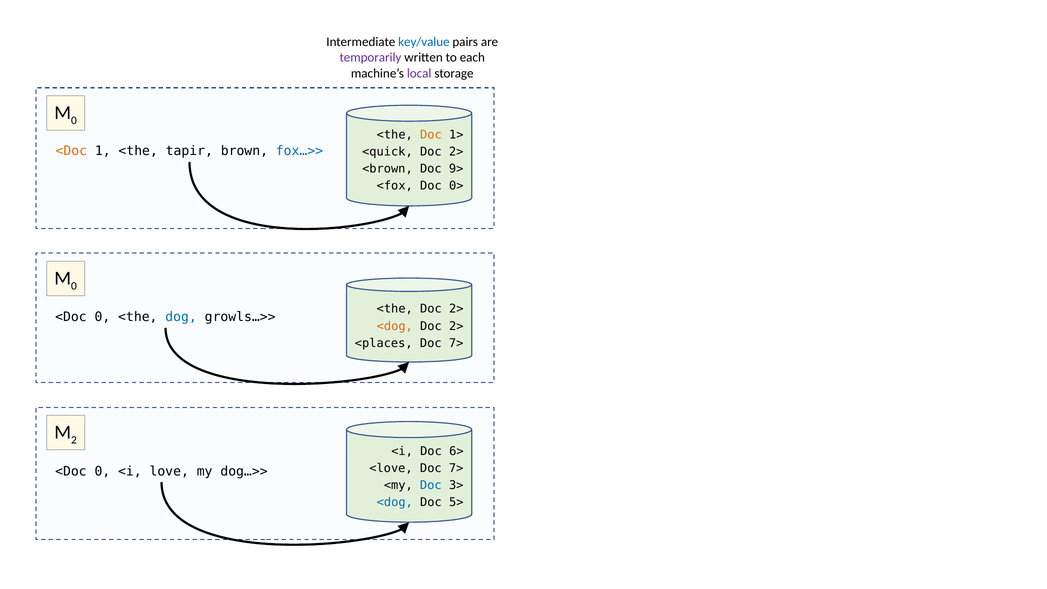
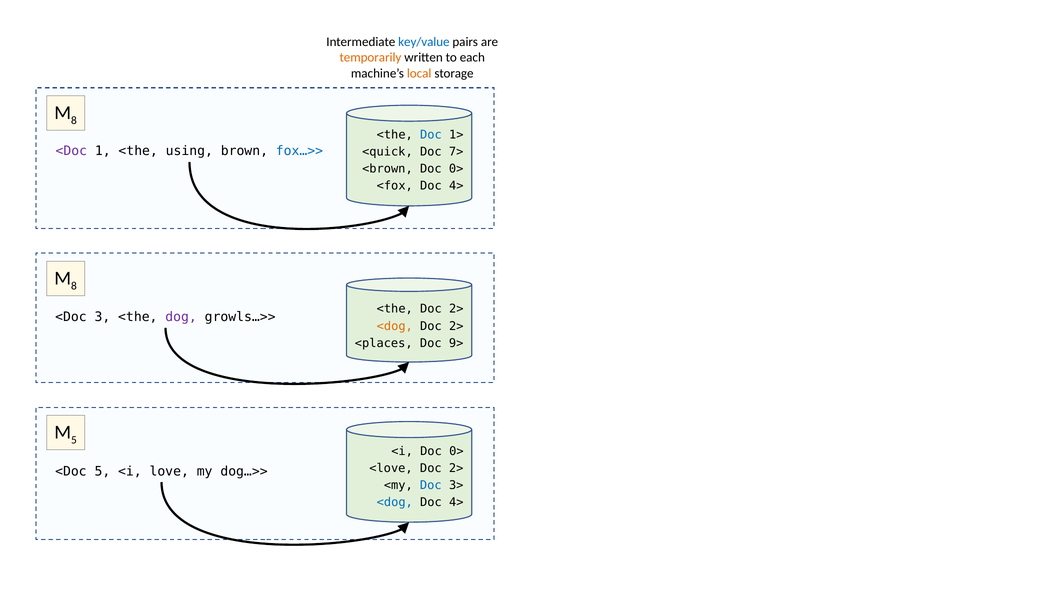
temporarily colour: purple -> orange
local colour: purple -> orange
0 at (74, 120): 0 -> 8
Doc at (431, 135) colour: orange -> blue
<Doc at (71, 151) colour: orange -> purple
tapir: tapir -> using
<quick Doc 2>: 2> -> 7>
<brown Doc 9>: 9> -> 0>
<fox Doc 0>: 0> -> 4>
0 at (74, 286): 0 -> 8
0 at (102, 317): 0 -> 3
dog colour: blue -> purple
7> at (456, 343): 7> -> 9>
2 at (74, 440): 2 -> 5
<i Doc 6>: 6> -> 0>
<love Doc 7>: 7> -> 2>
0 at (102, 471): 0 -> 5
5> at (456, 502): 5> -> 4>
